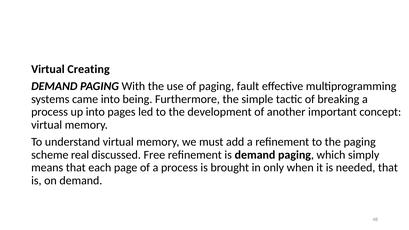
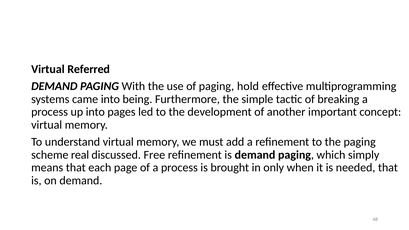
Creating: Creating -> Referred
fault: fault -> hold
